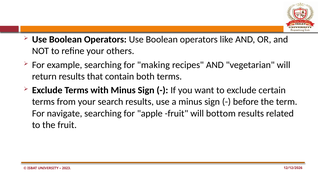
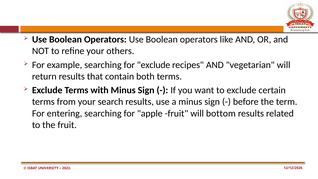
for making: making -> exclude
navigate: navigate -> entering
